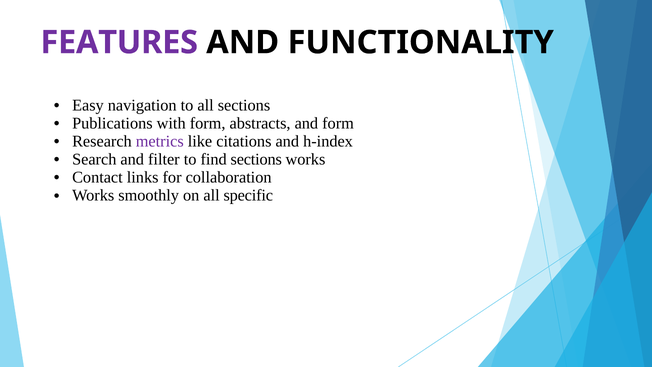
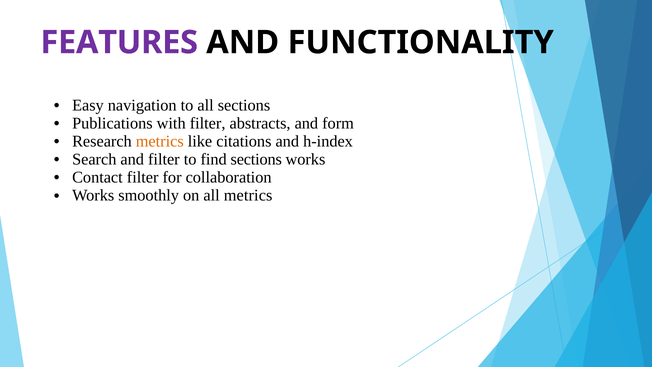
with form: form -> filter
metrics at (160, 141) colour: purple -> orange
Contact links: links -> filter
all specific: specific -> metrics
